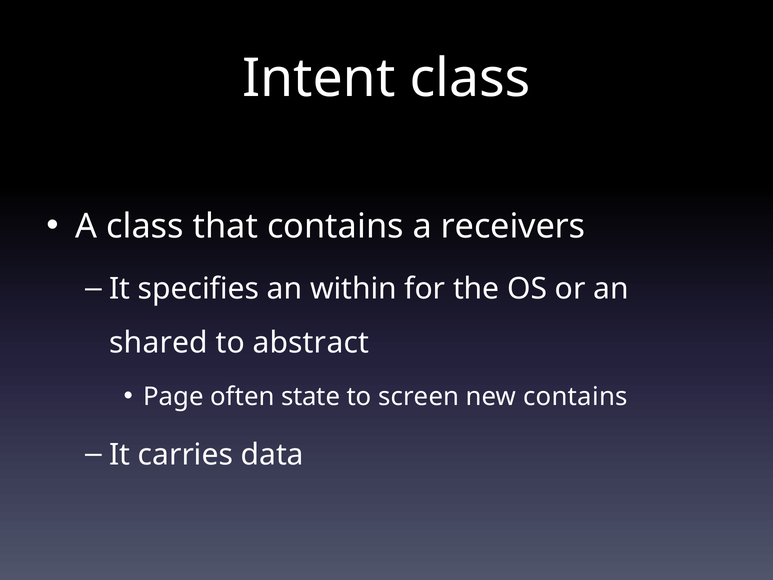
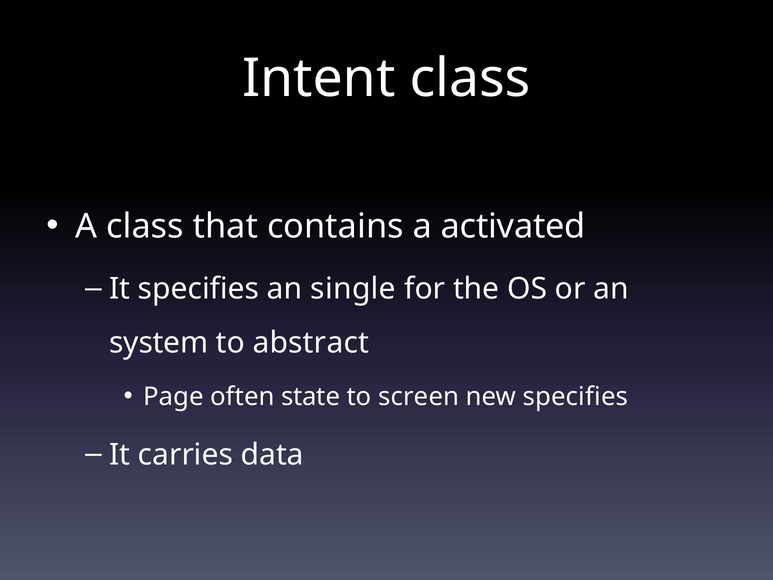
receivers: receivers -> activated
within: within -> single
shared: shared -> system
new contains: contains -> specifies
